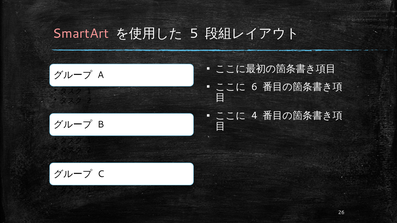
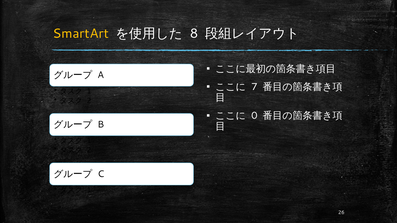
SmartArt colour: pink -> yellow
5: 5 -> 8
6: 6 -> 7
4: 4 -> 0
